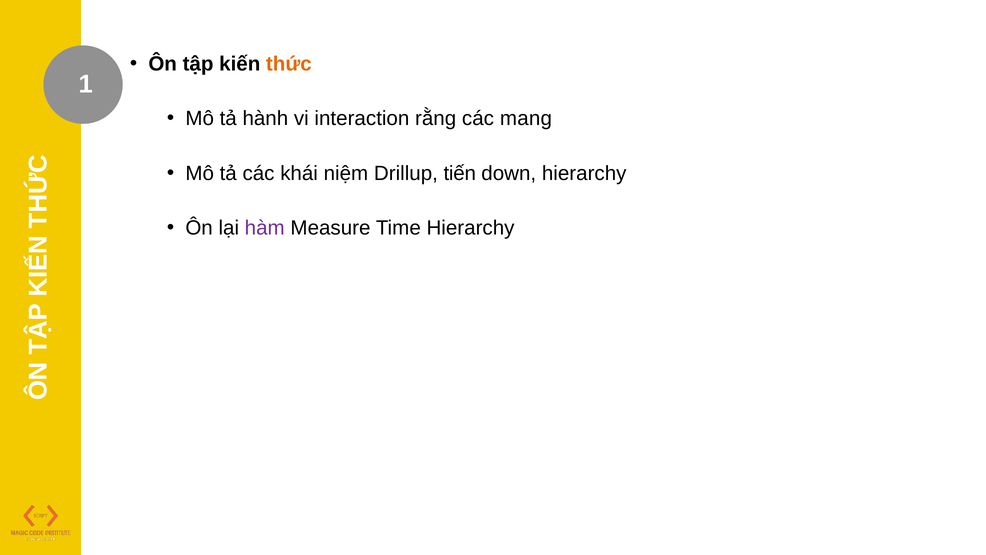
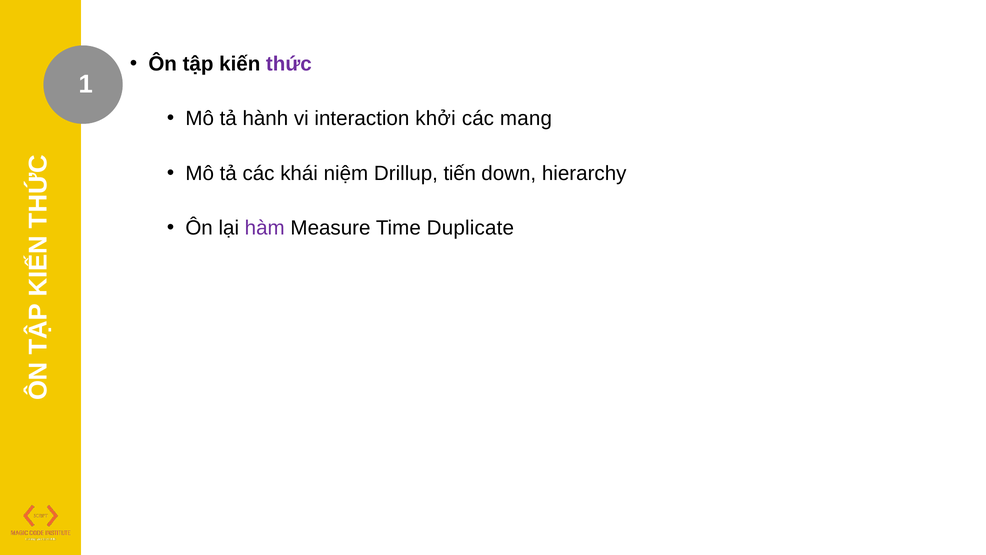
thức colour: orange -> purple
rằng: rằng -> khởi
Time Hierarchy: Hierarchy -> Duplicate
